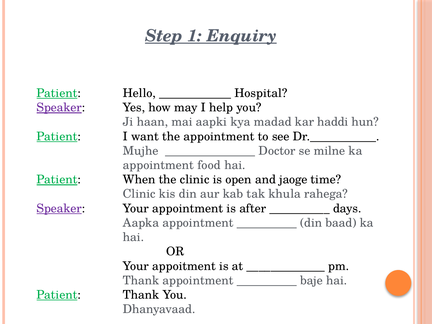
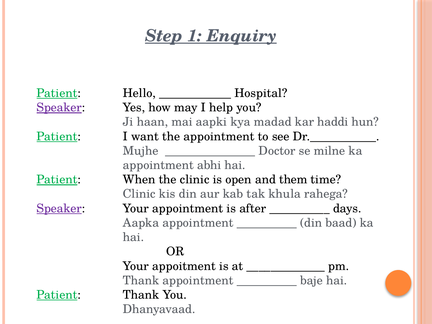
food: food -> abhi
jaoge: jaoge -> them
